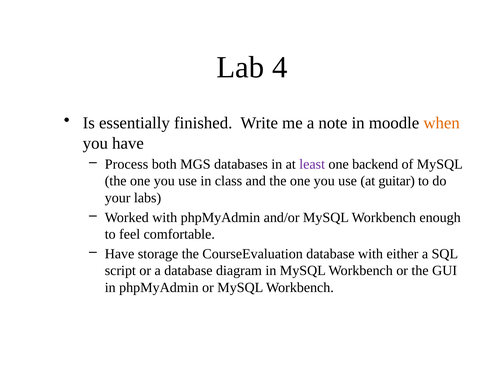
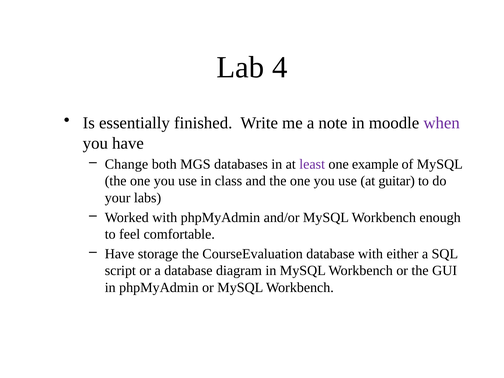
when colour: orange -> purple
Process: Process -> Change
backend: backend -> example
